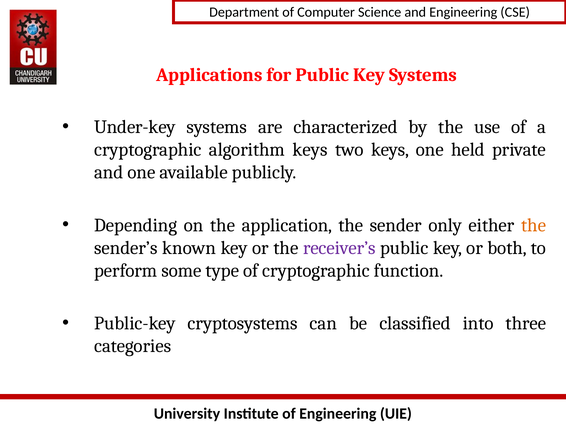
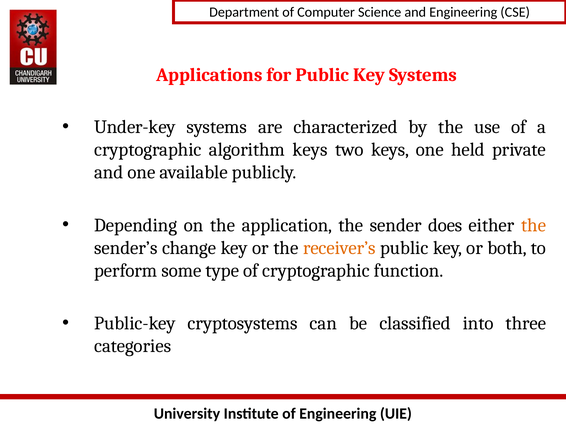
only: only -> does
known: known -> change
receiver’s colour: purple -> orange
